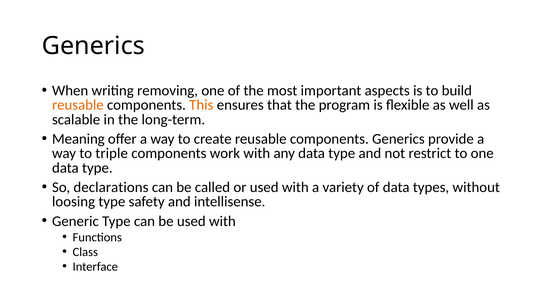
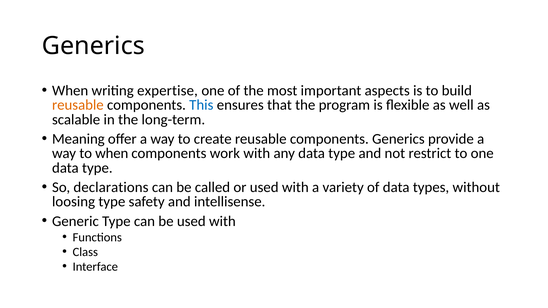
removing: removing -> expertise
This colour: orange -> blue
to triple: triple -> when
